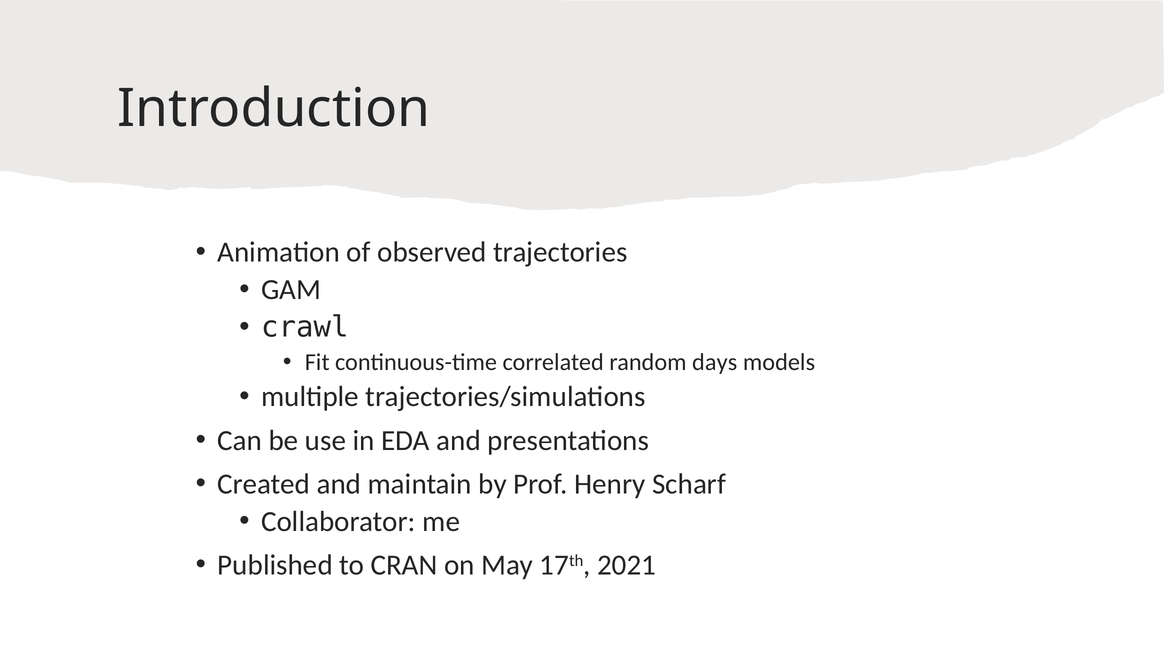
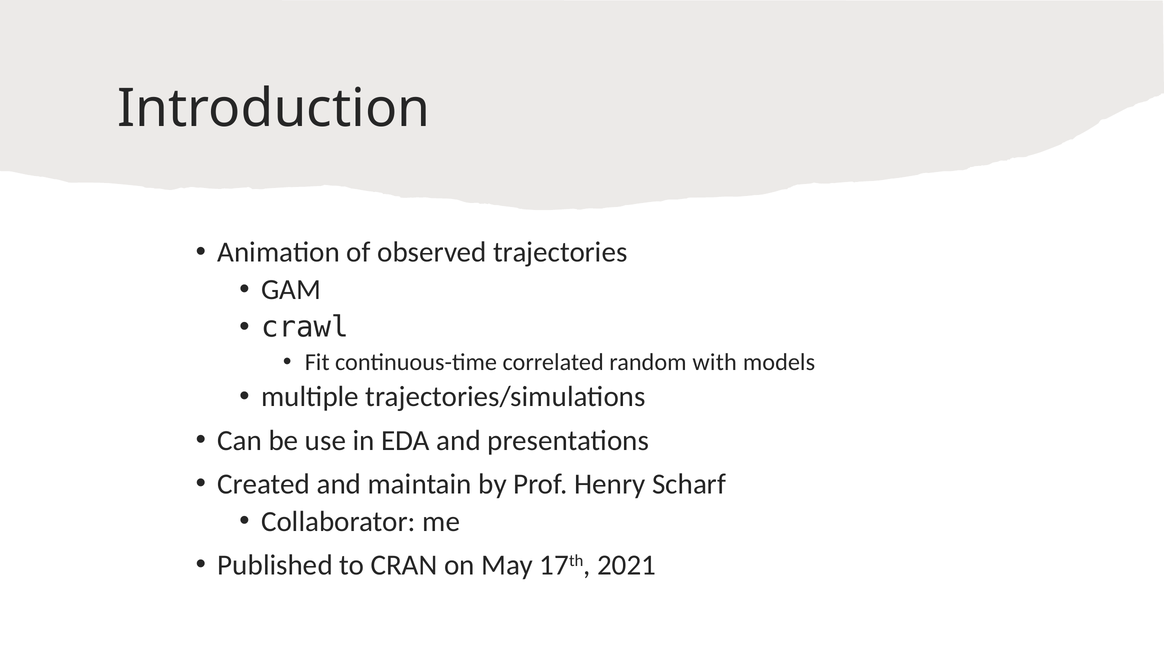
days: days -> with
